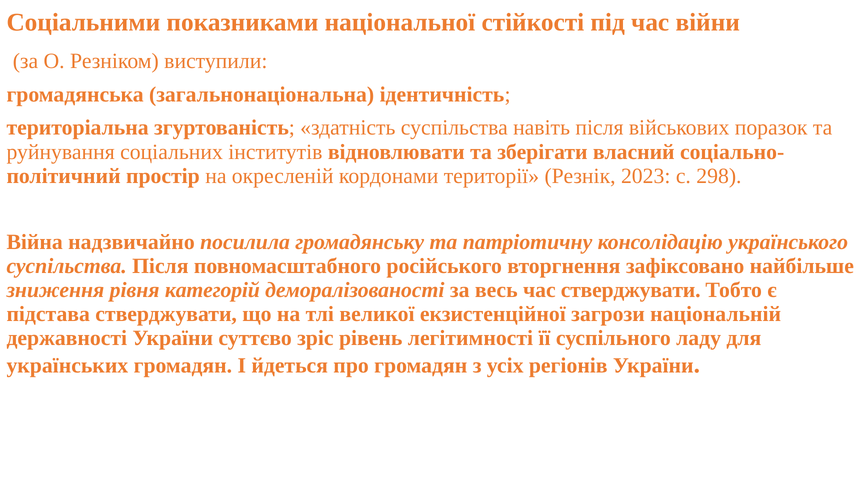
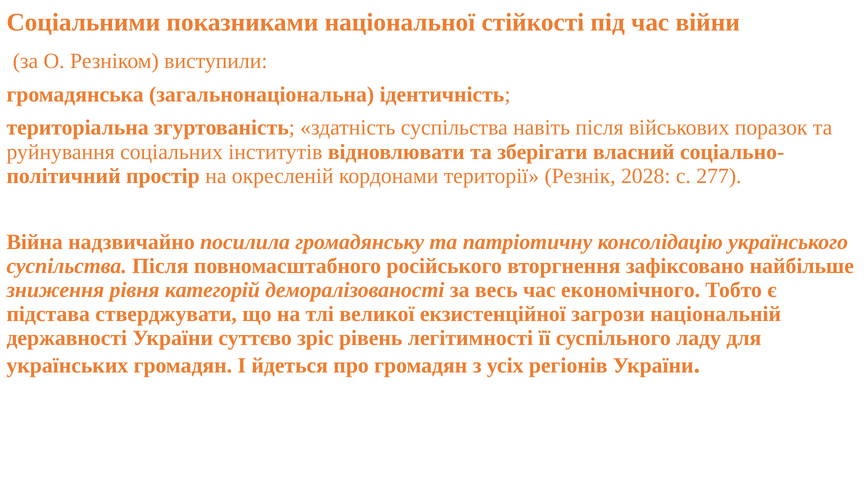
2023: 2023 -> 2028
298: 298 -> 277
час стверджувати: стверджувати -> економічного
